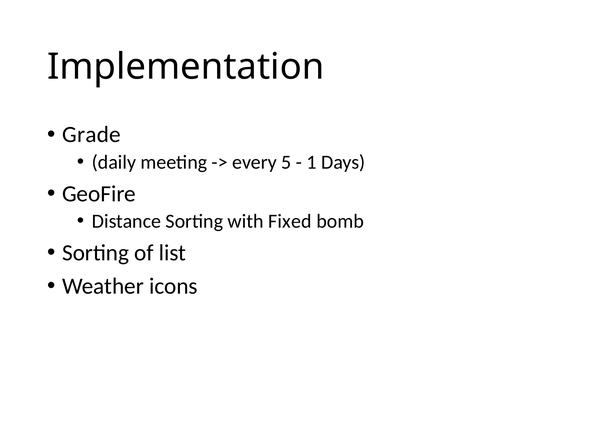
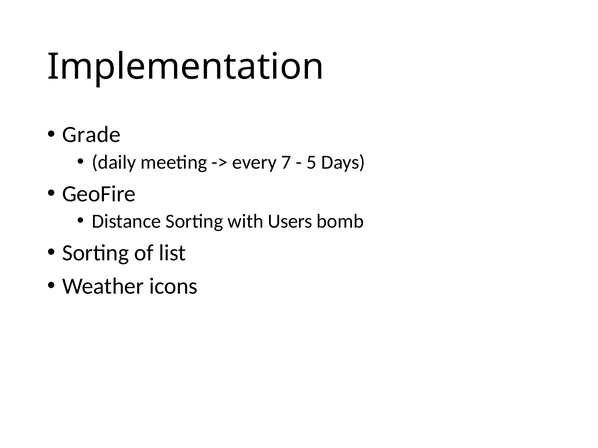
5: 5 -> 7
1: 1 -> 5
Fixed: Fixed -> Users
